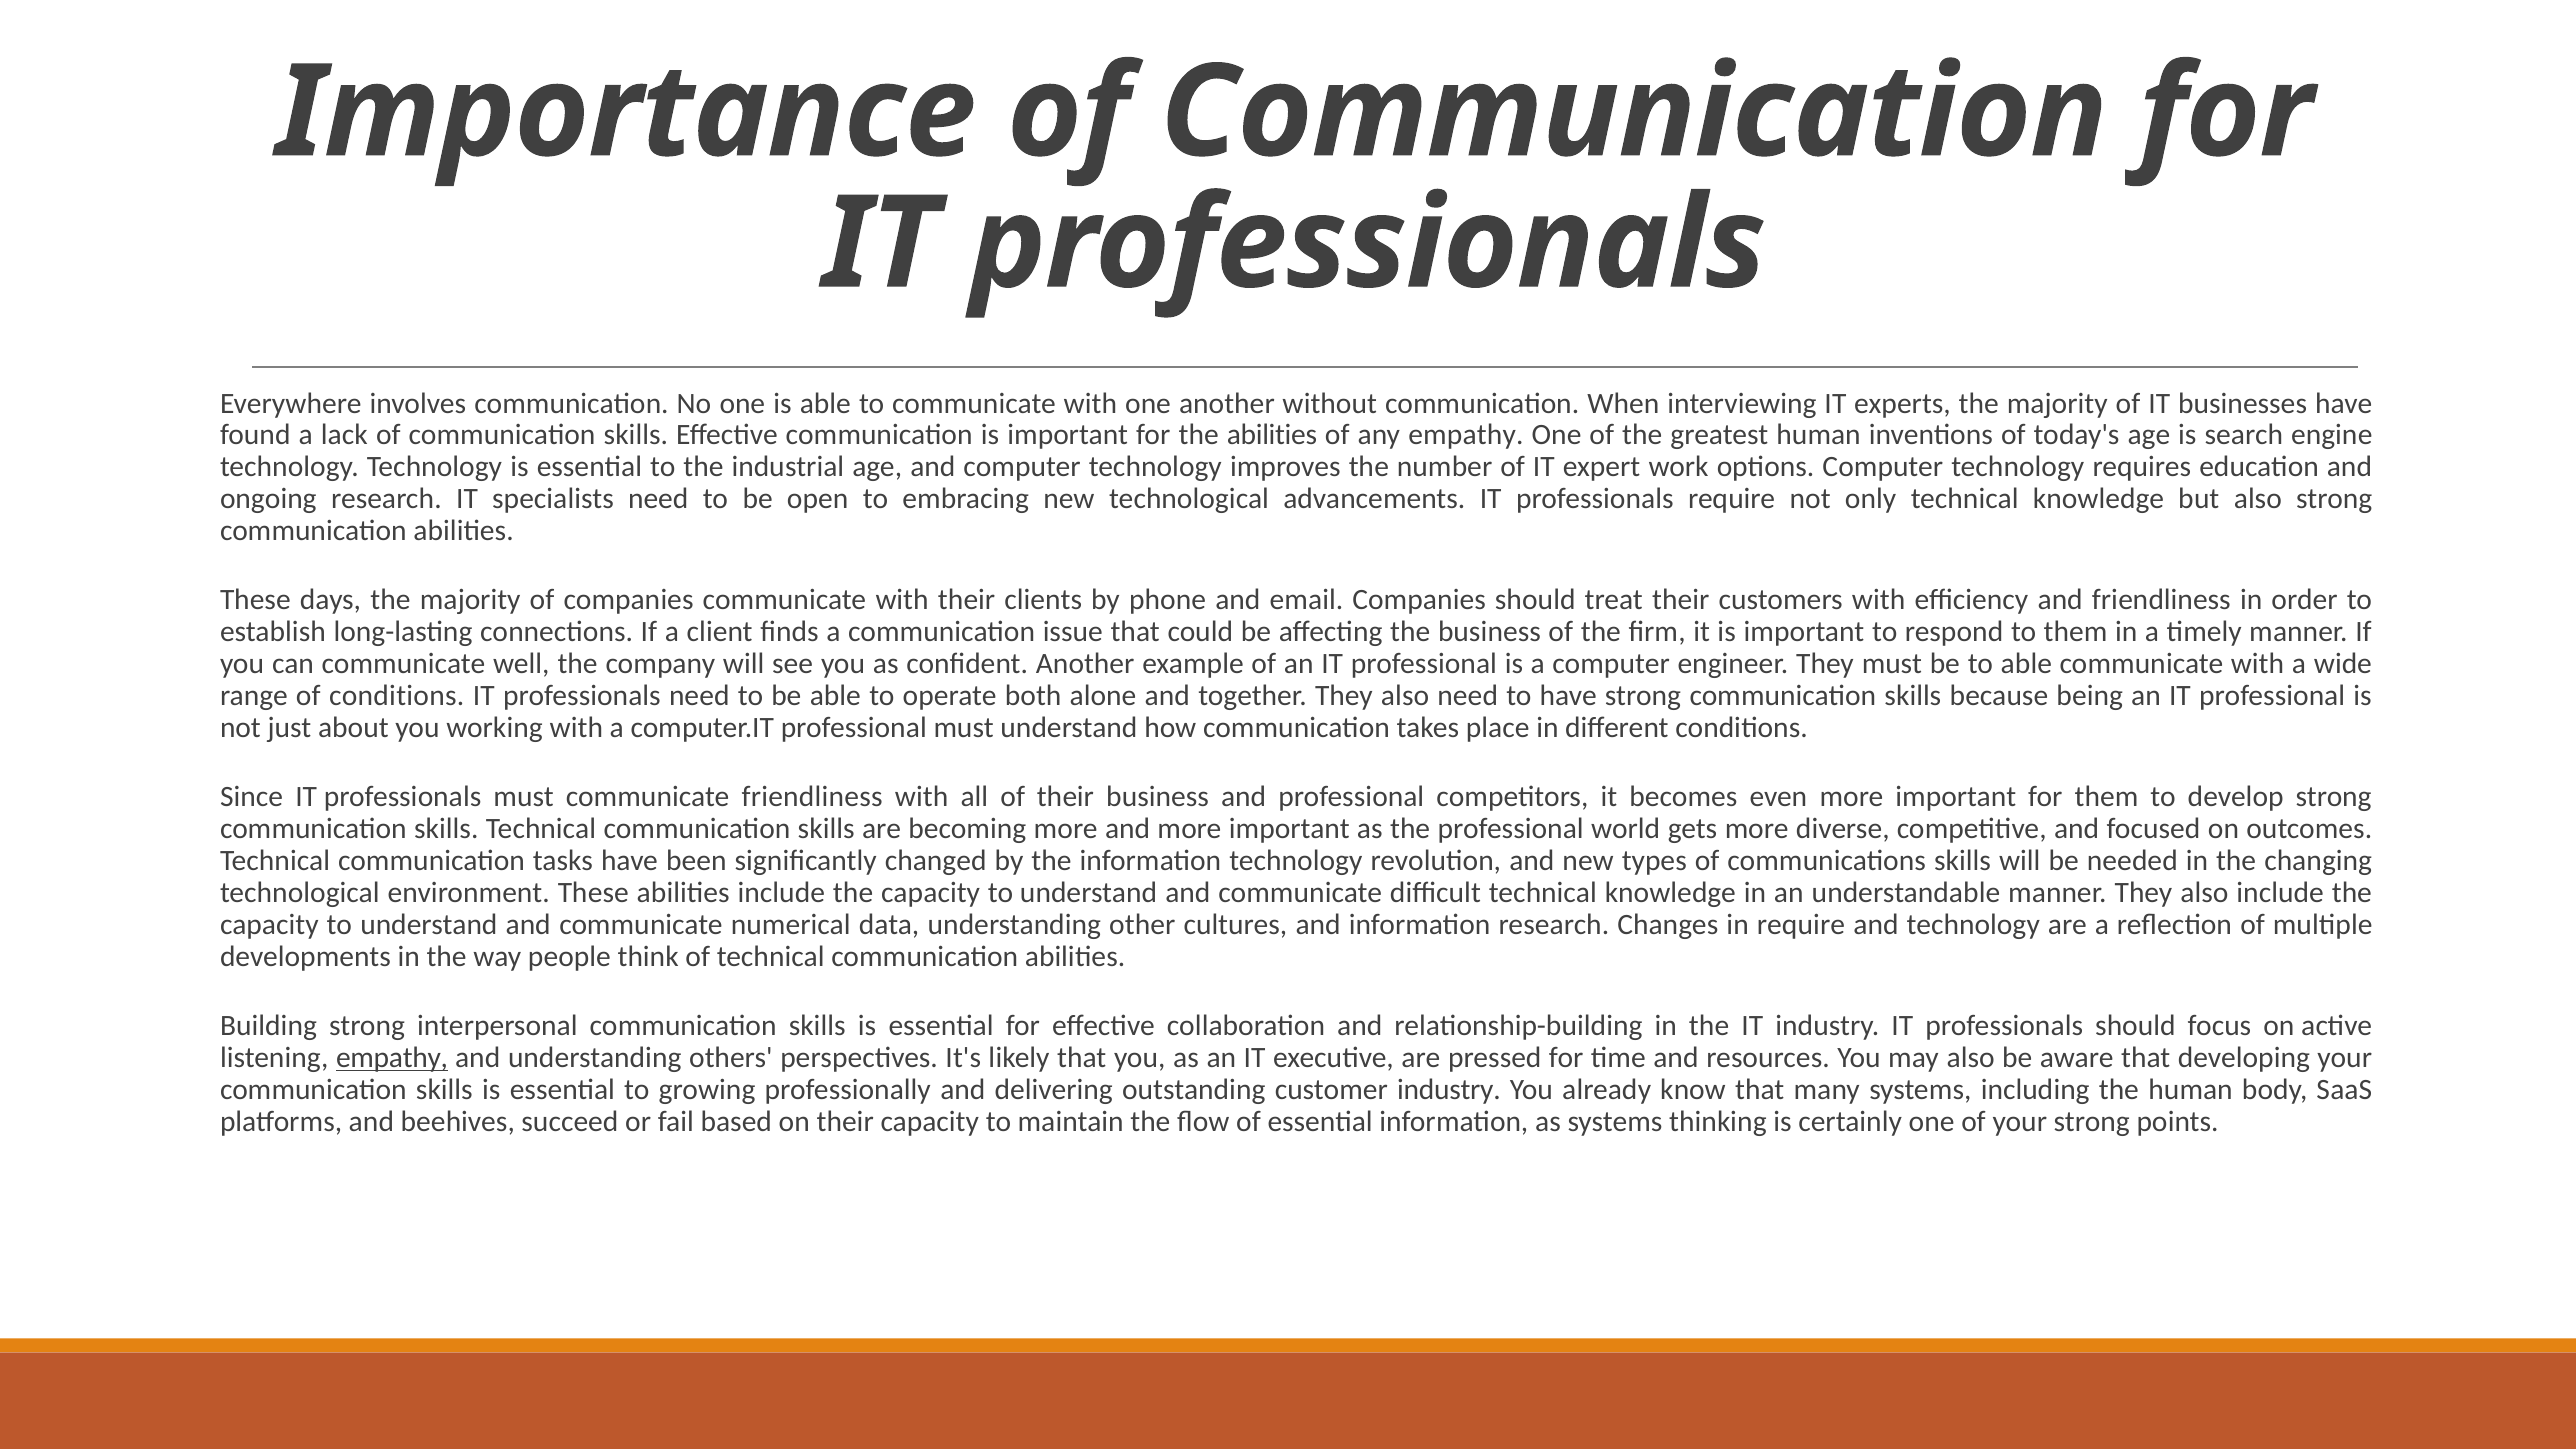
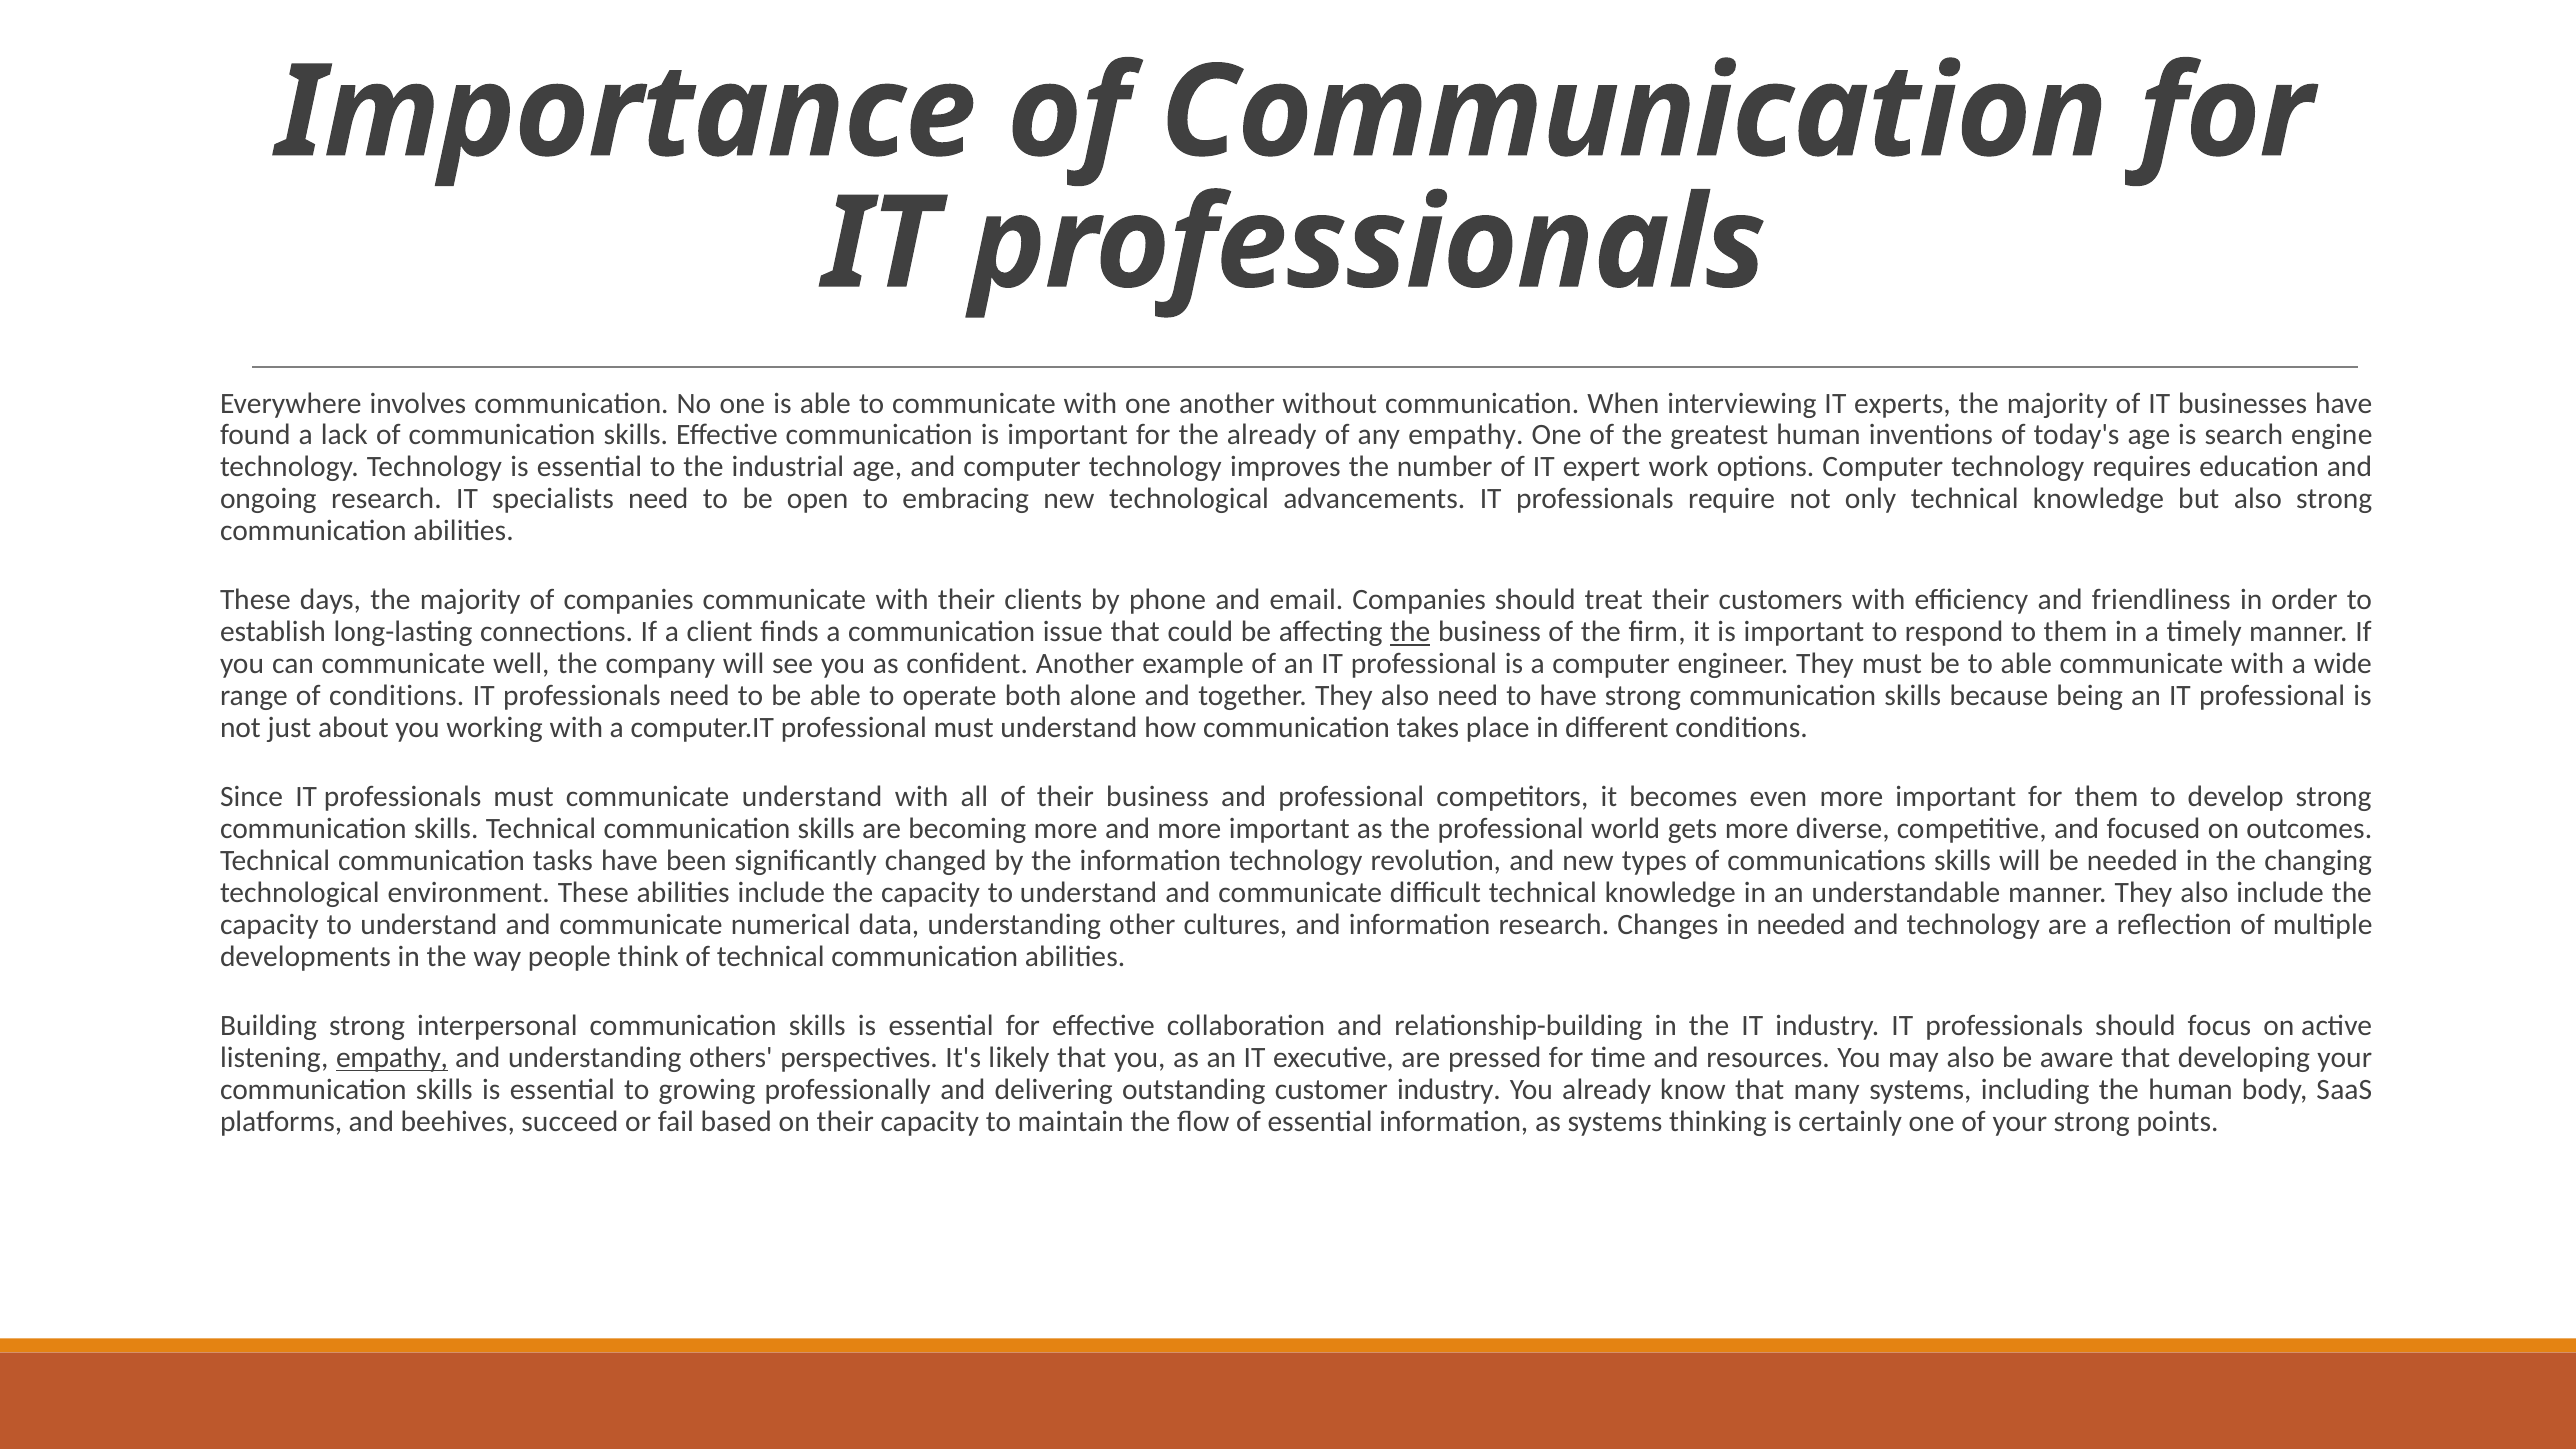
the abilities: abilities -> already
the at (1410, 632) underline: none -> present
communicate friendliness: friendliness -> understand
in require: require -> needed
